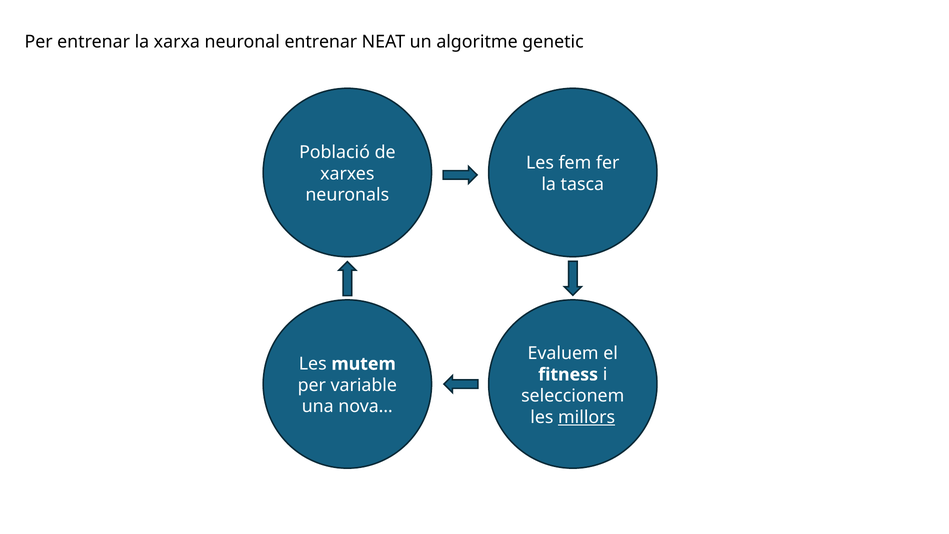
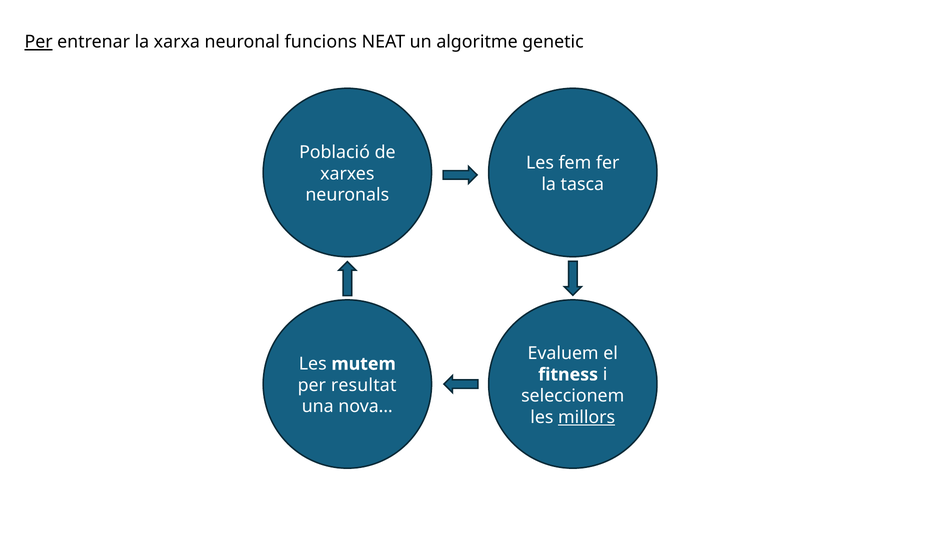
Per at (39, 42) underline: none -> present
neuronal entrenar: entrenar -> funcions
variable: variable -> resultat
